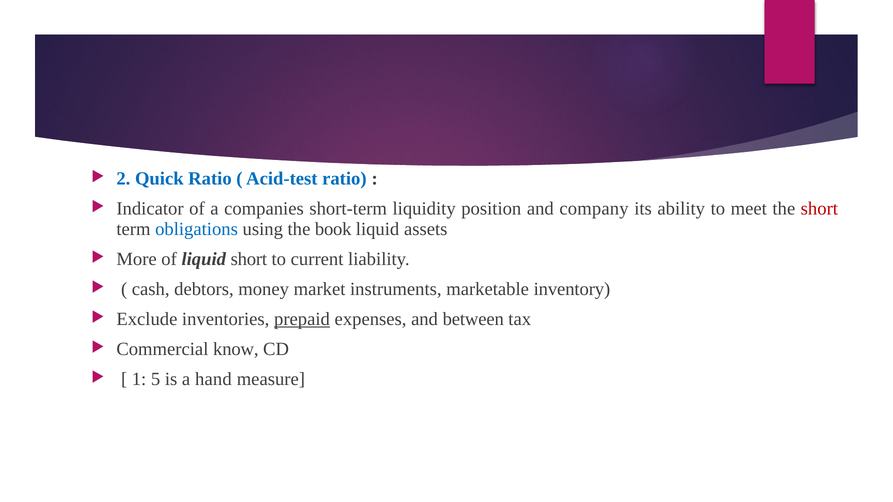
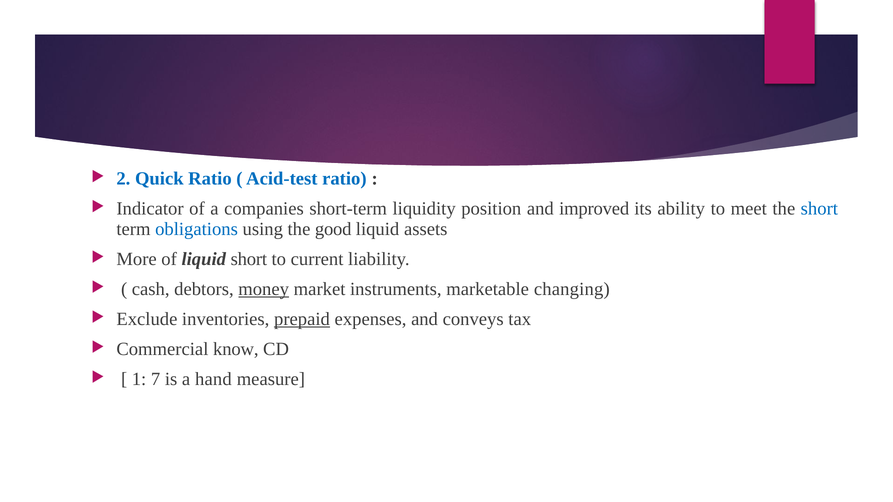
company: company -> improved
short at (819, 209) colour: red -> blue
book: book -> good
money underline: none -> present
inventory: inventory -> changing
between: between -> conveys
5: 5 -> 7
